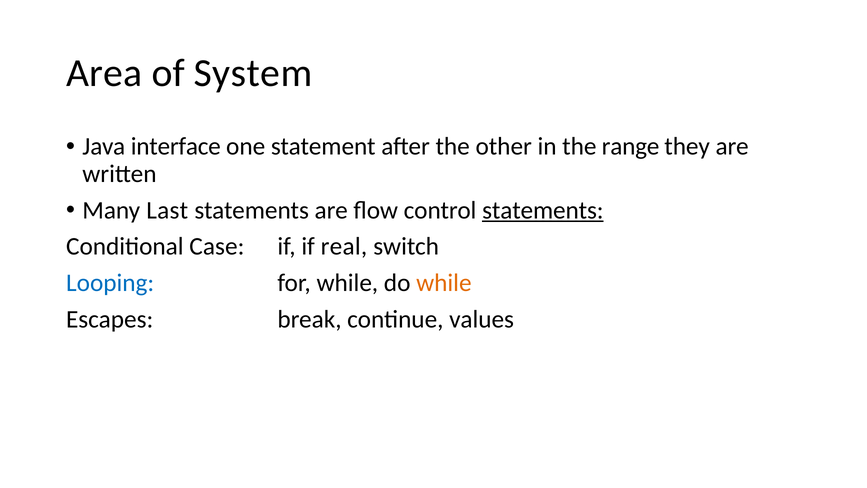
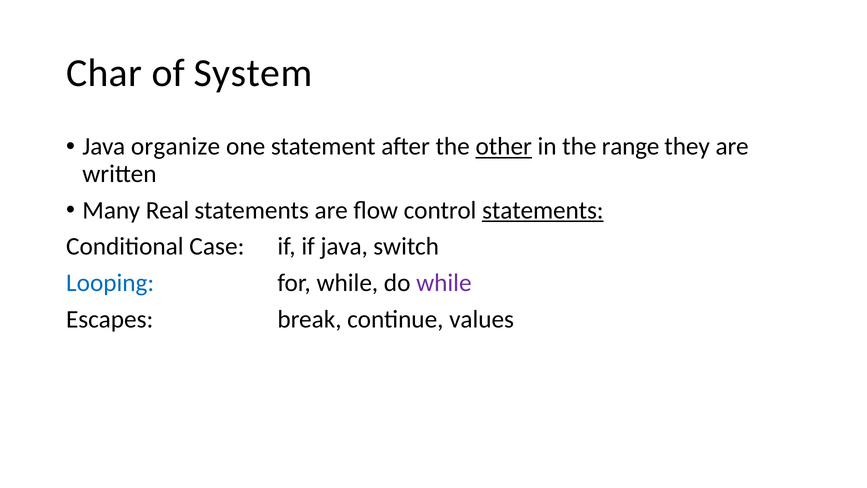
Area: Area -> Char
interface: interface -> organize
other underline: none -> present
Last: Last -> Real
if real: real -> java
while at (444, 283) colour: orange -> purple
